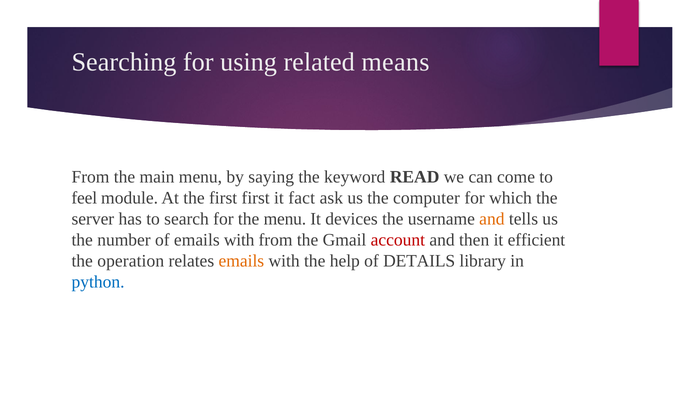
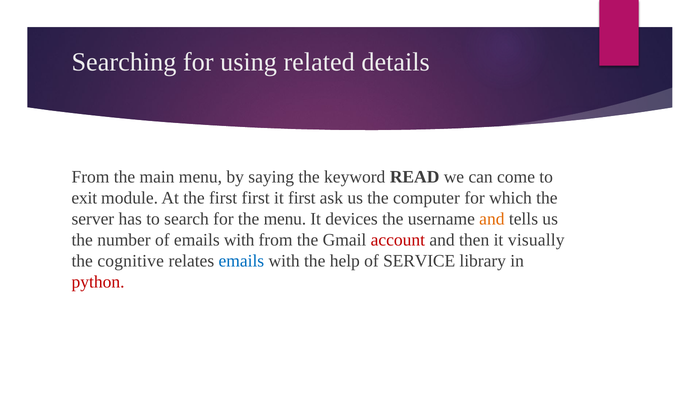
means: means -> details
feel: feel -> exit
it fact: fact -> first
efficient: efficient -> visually
operation: operation -> cognitive
emails at (241, 261) colour: orange -> blue
DETAILS: DETAILS -> SERVICE
python colour: blue -> red
